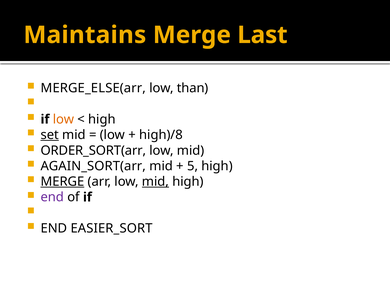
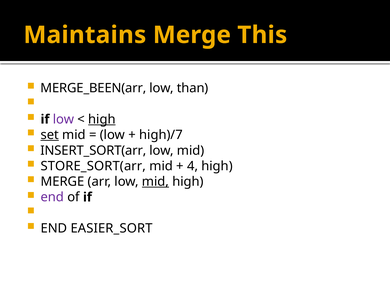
Last: Last -> This
MERGE_ELSE(arr: MERGE_ELSE(arr -> MERGE_BEEN(arr
low at (63, 120) colour: orange -> purple
high at (102, 120) underline: none -> present
high)/8: high)/8 -> high)/7
ORDER_SORT(arr: ORDER_SORT(arr -> INSERT_SORT(arr
AGAIN_SORT(arr: AGAIN_SORT(arr -> STORE_SORT(arr
5: 5 -> 4
MERGE at (62, 182) underline: present -> none
